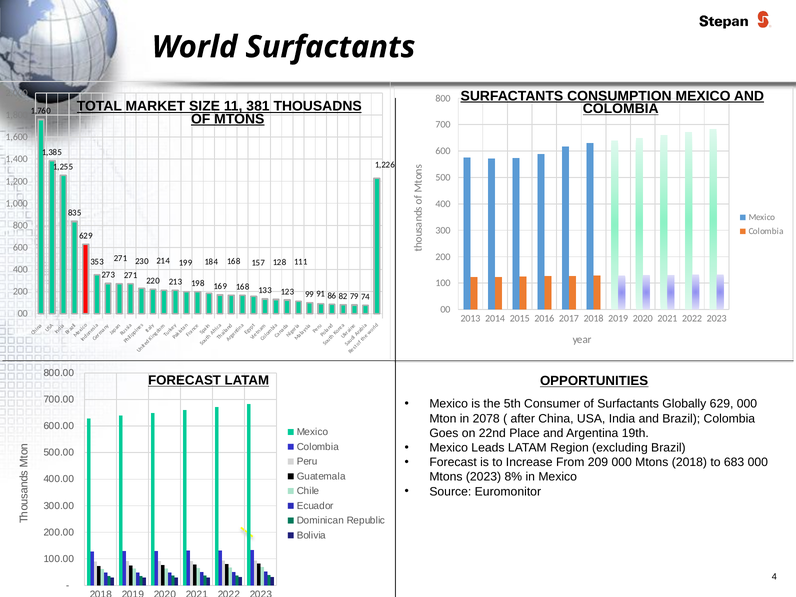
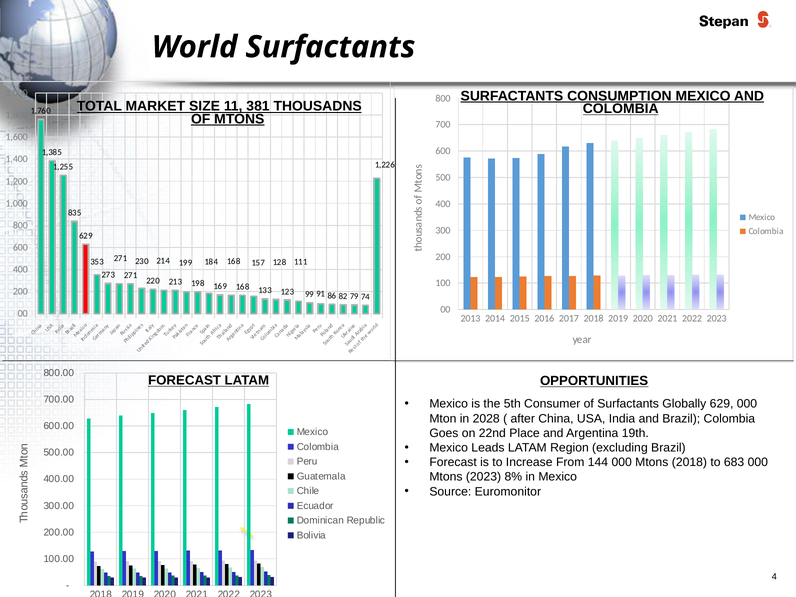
2078: 2078 -> 2028
209: 209 -> 144
